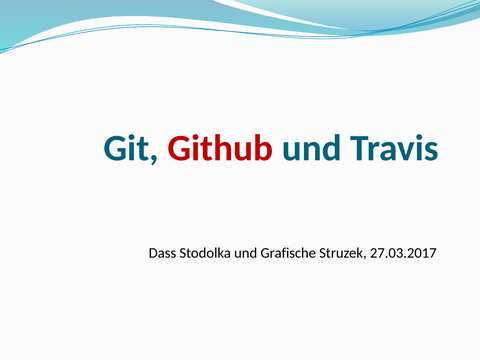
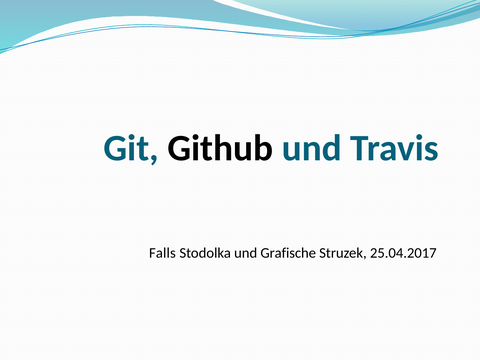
Github colour: red -> black
Dass: Dass -> Falls
27.03.2017: 27.03.2017 -> 25.04.2017
